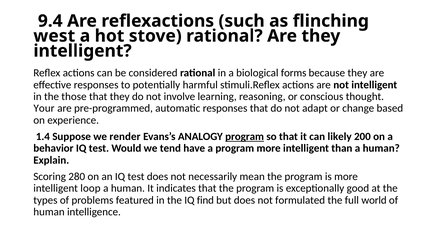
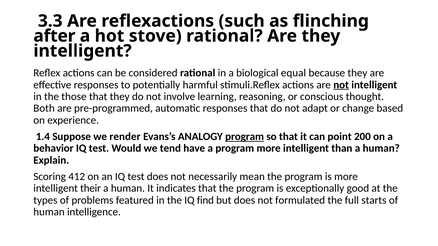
9.4: 9.4 -> 3.3
west: west -> after
forms: forms -> equal
not at (341, 85) underline: none -> present
Your: Your -> Both
likely: likely -> point
280: 280 -> 412
loop: loop -> their
world: world -> starts
